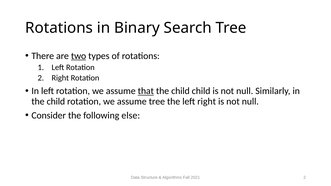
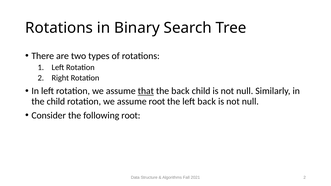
two underline: present -> none
child at (180, 91): child -> back
assume tree: tree -> root
left right: right -> back
following else: else -> root
